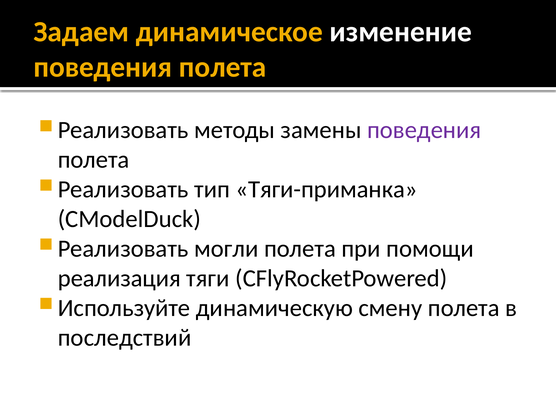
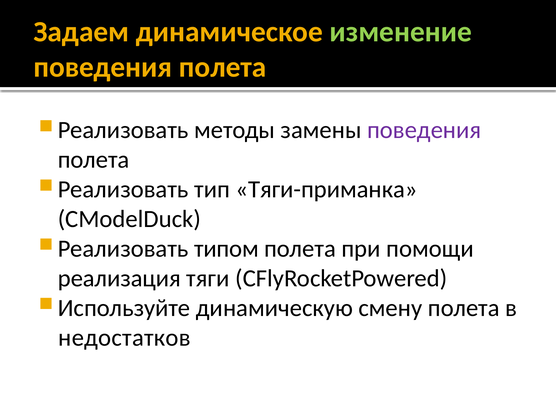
изменение colour: white -> light green
могли: могли -> типом
последствий: последствий -> недостатков
